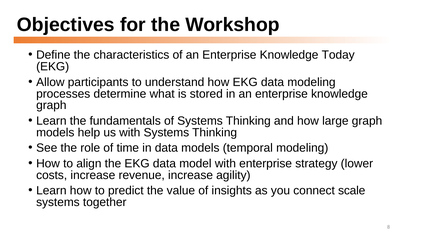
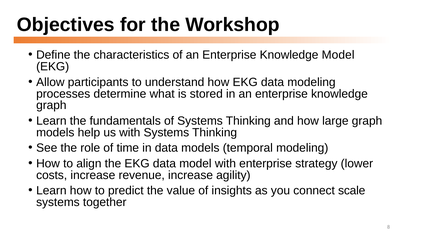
Knowledge Today: Today -> Model
